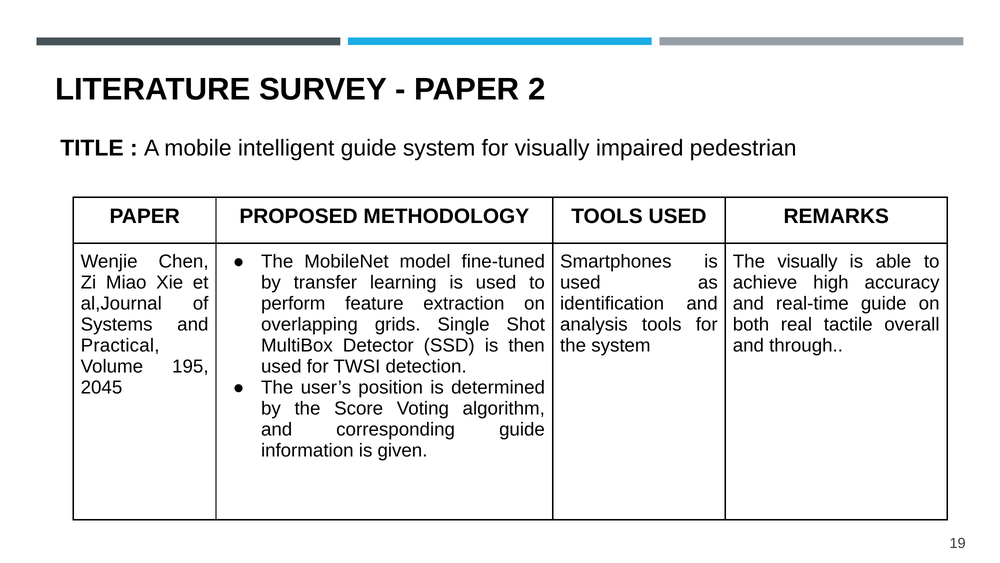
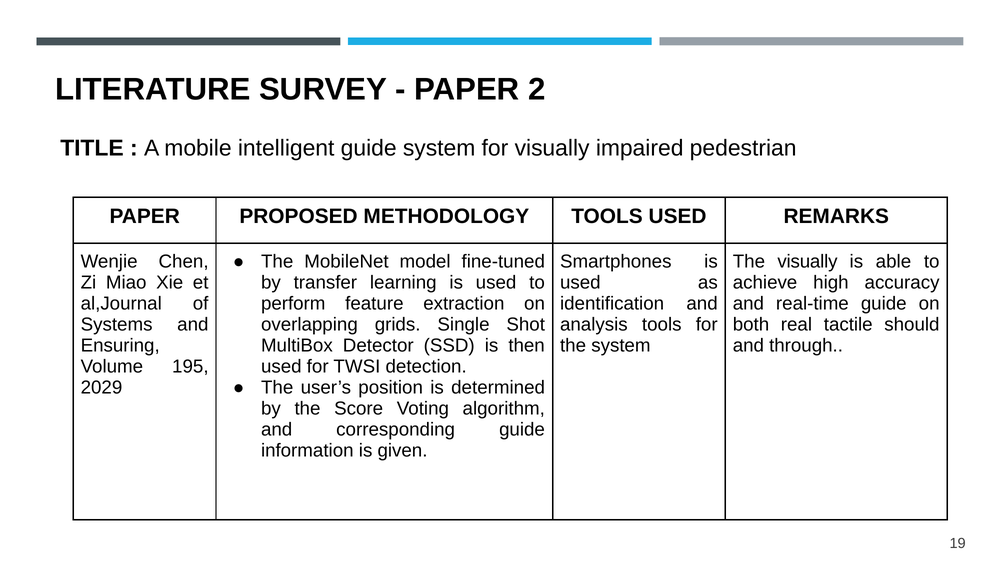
overall: overall -> should
Practical: Practical -> Ensuring
2045: 2045 -> 2029
